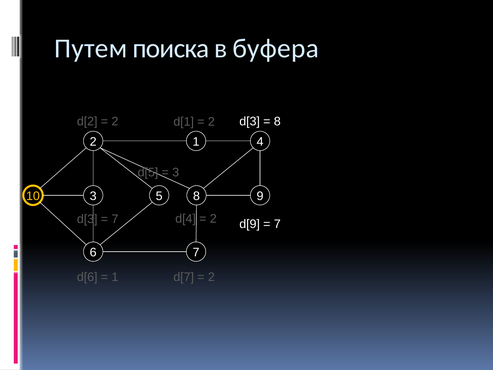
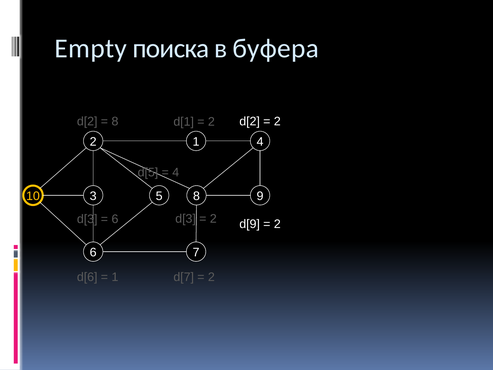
Путем: Путем -> Empty
2 at (115, 121): 2 -> 8
d[3 at (250, 121): d[3 -> d[2
8 at (277, 121): 8 -> 2
3 at (176, 172): 3 -> 4
d[4 at (186, 219): d[4 -> d[3
7 at (115, 219): 7 -> 6
7 at (277, 224): 7 -> 2
